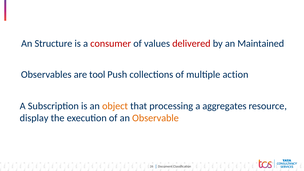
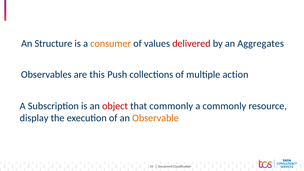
consumer colour: red -> orange
Maintained: Maintained -> Aggregates
tool: tool -> this
object colour: orange -> red
that processing: processing -> commonly
a aggregates: aggregates -> commonly
